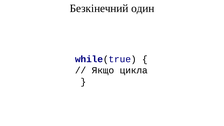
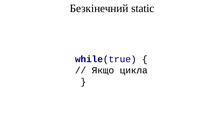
один: один -> static
